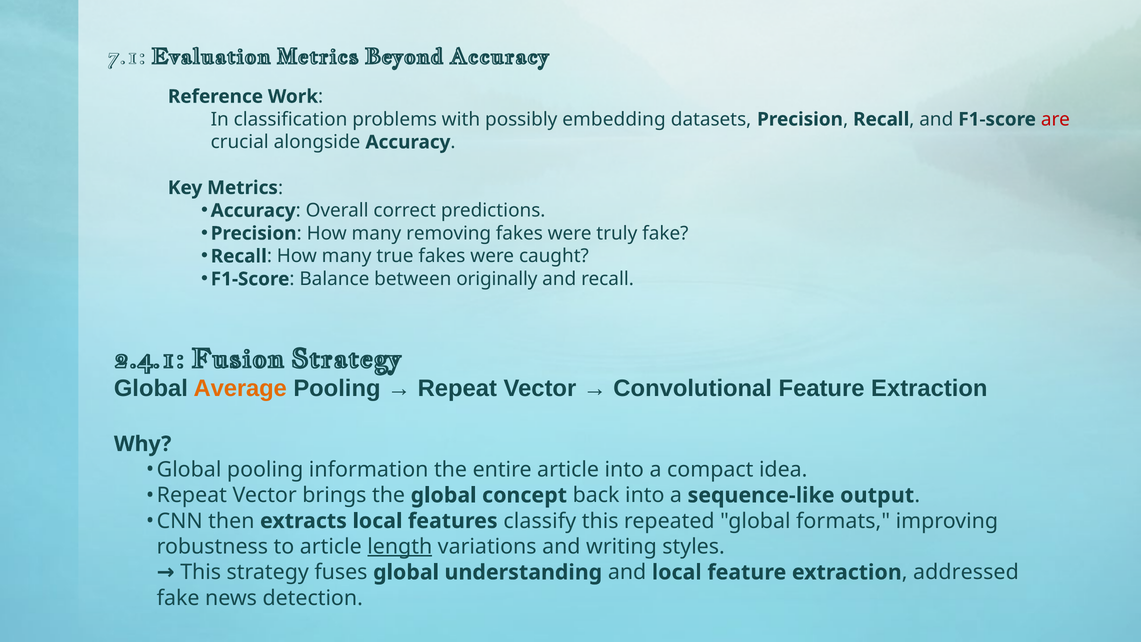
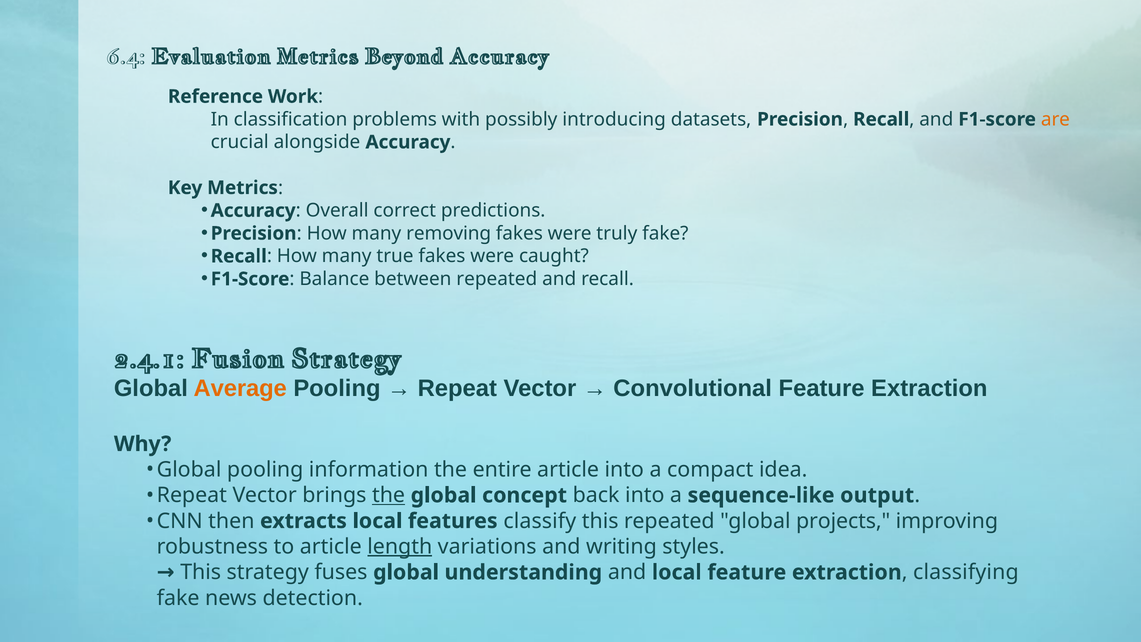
7.1: 7.1 -> 6.4
embedding: embedding -> introducing
are colour: red -> orange
between originally: originally -> repeated
the at (389, 495) underline: none -> present
formats: formats -> projects
addressed: addressed -> classifying
